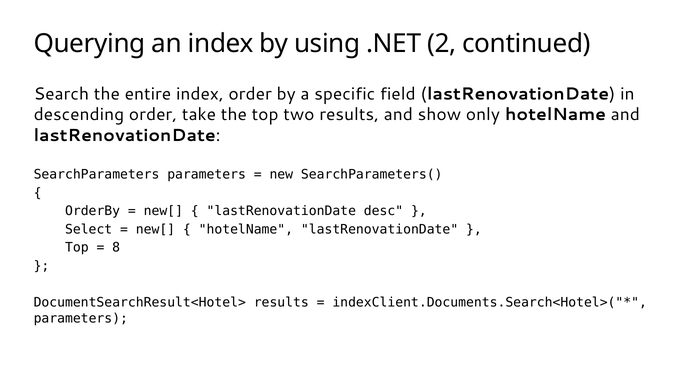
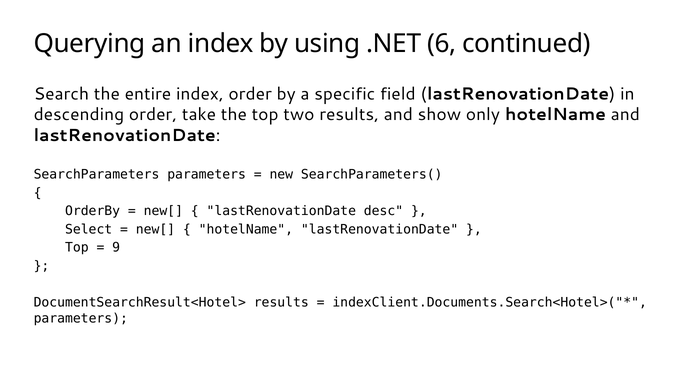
2: 2 -> 6
8: 8 -> 9
